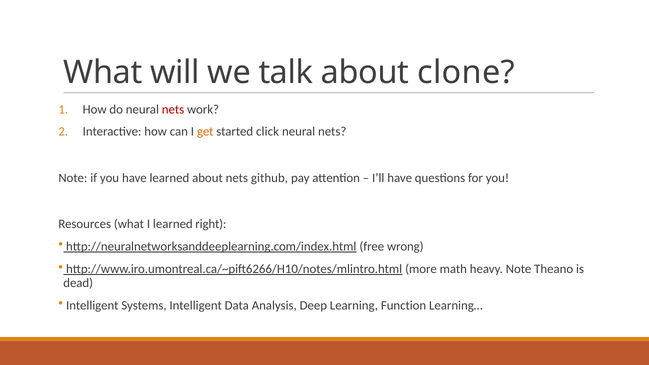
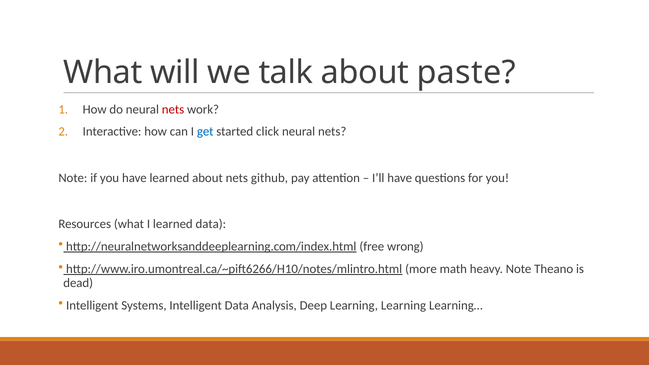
clone: clone -> paste
get colour: orange -> blue
learned right: right -> data
Learning Function: Function -> Learning
